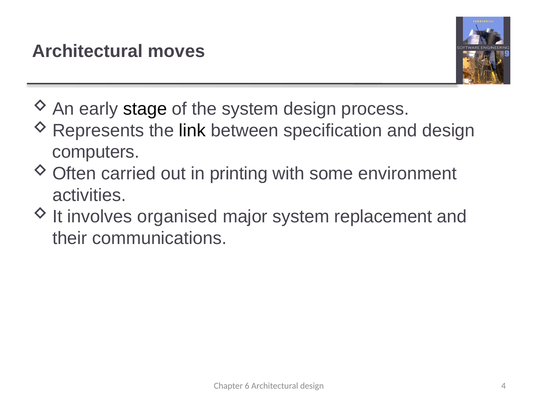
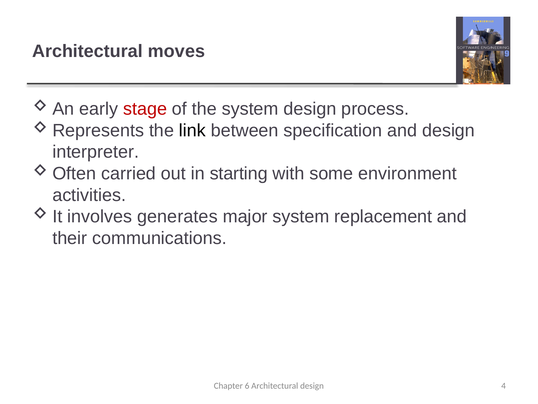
stage colour: black -> red
computers: computers -> interpreter
printing: printing -> starting
organised: organised -> generates
